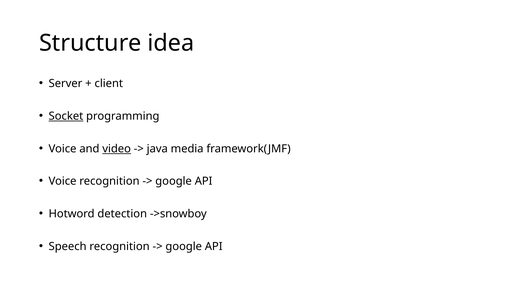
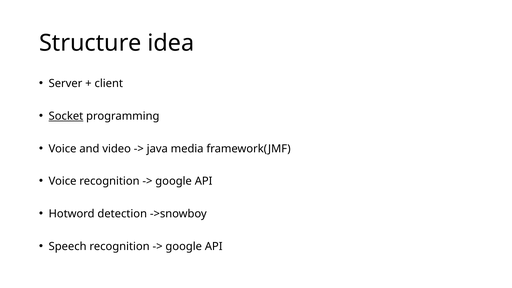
video underline: present -> none
